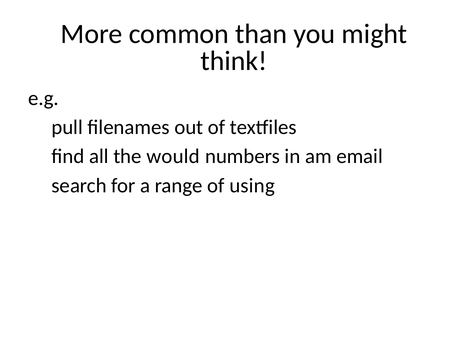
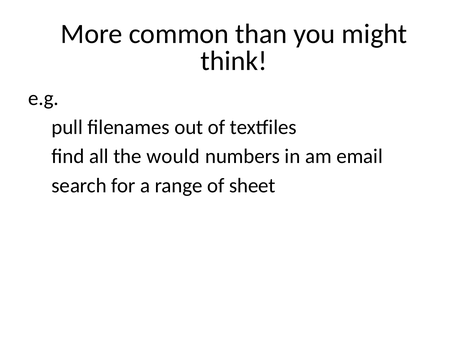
using: using -> sheet
